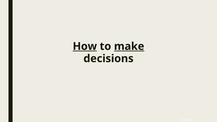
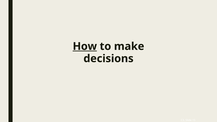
make underline: present -> none
